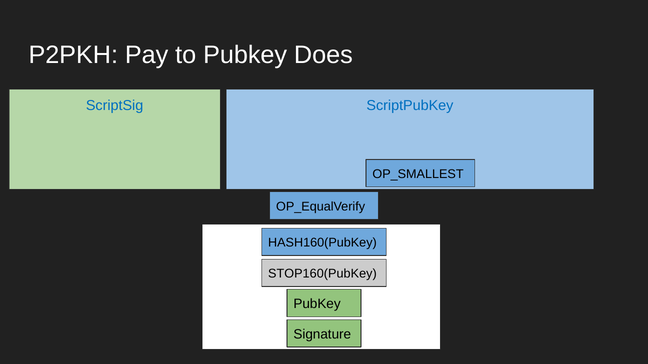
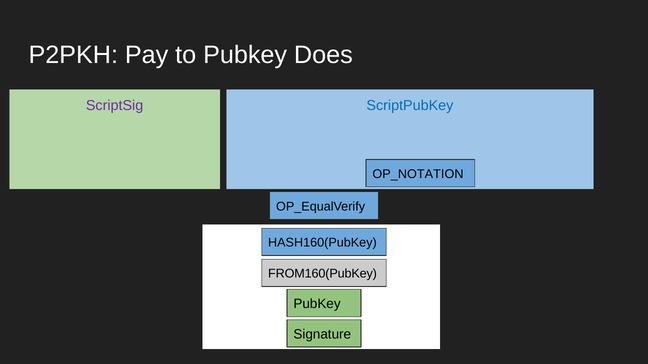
ScriptSig colour: blue -> purple
OP_SMALLEST: OP_SMALLEST -> OP_NOTATION
STOP160(PubKey: STOP160(PubKey -> FROM160(PubKey
